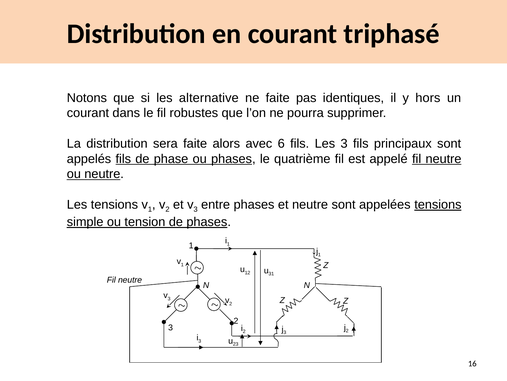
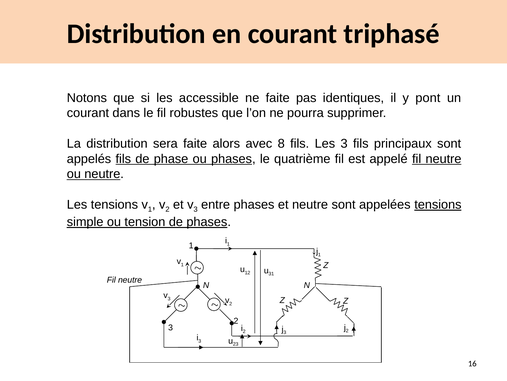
alternative: alternative -> accessible
hors: hors -> pont
6: 6 -> 8
